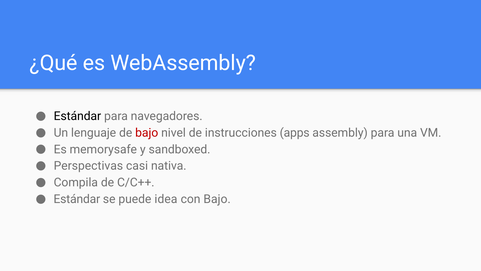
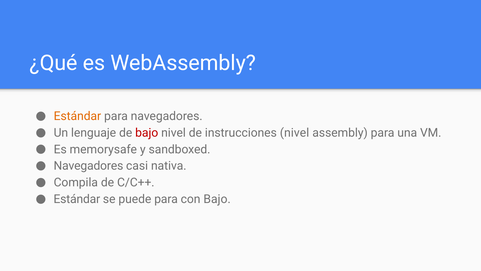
Estándar at (77, 116) colour: black -> orange
instrucciones apps: apps -> nivel
Perspectivas at (88, 166): Perspectivas -> Navegadores
puede idea: idea -> para
